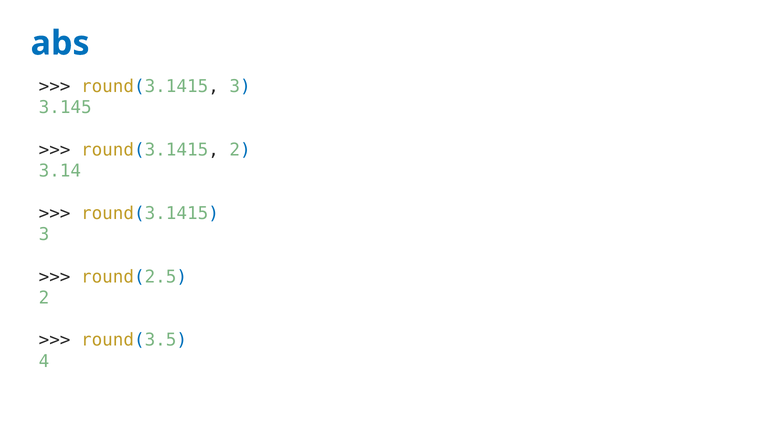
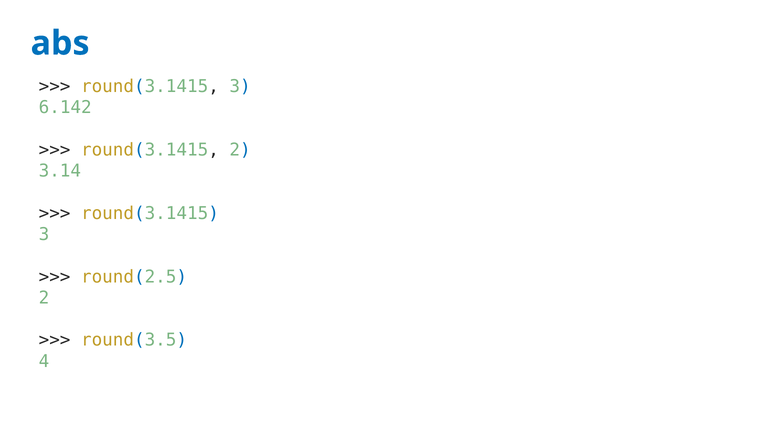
3.145: 3.145 -> 6.142
